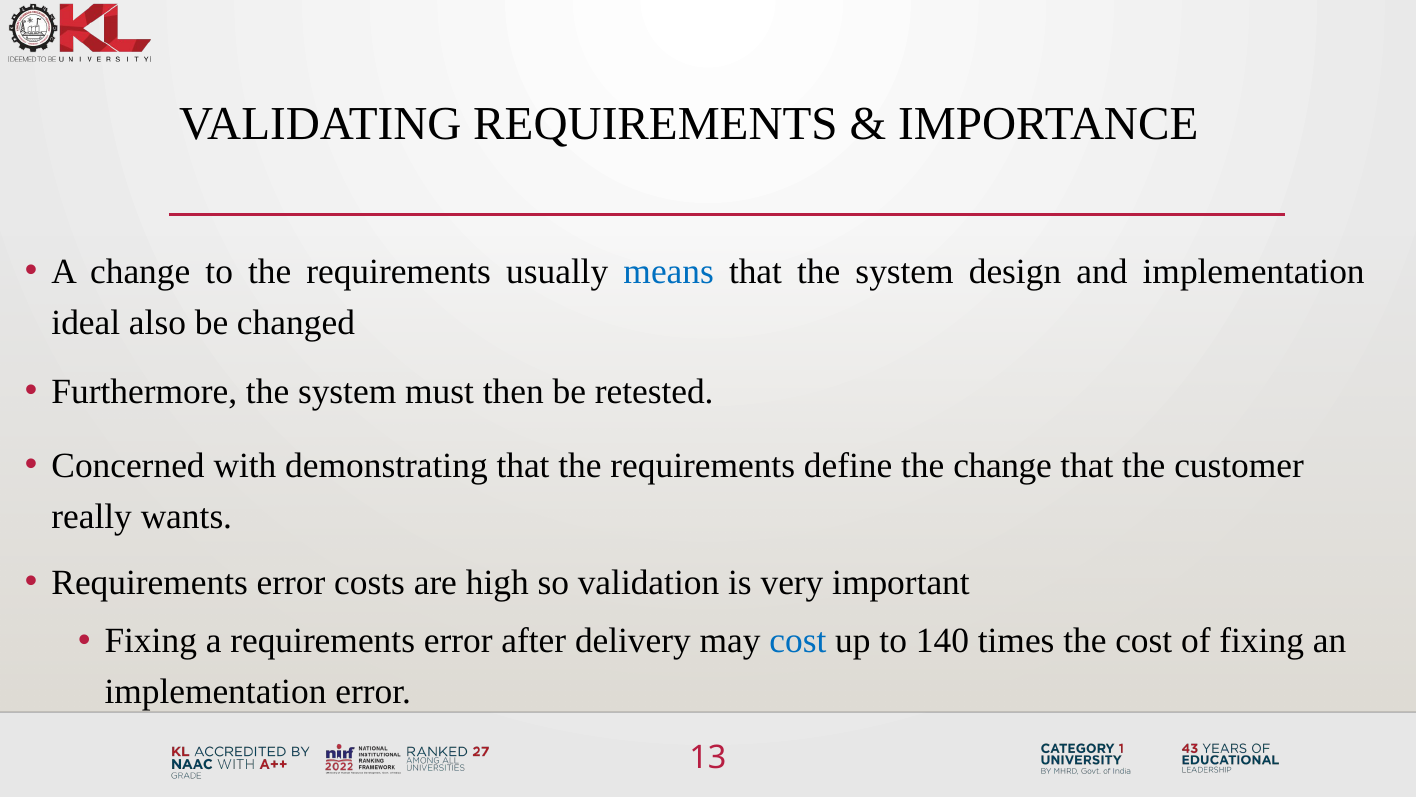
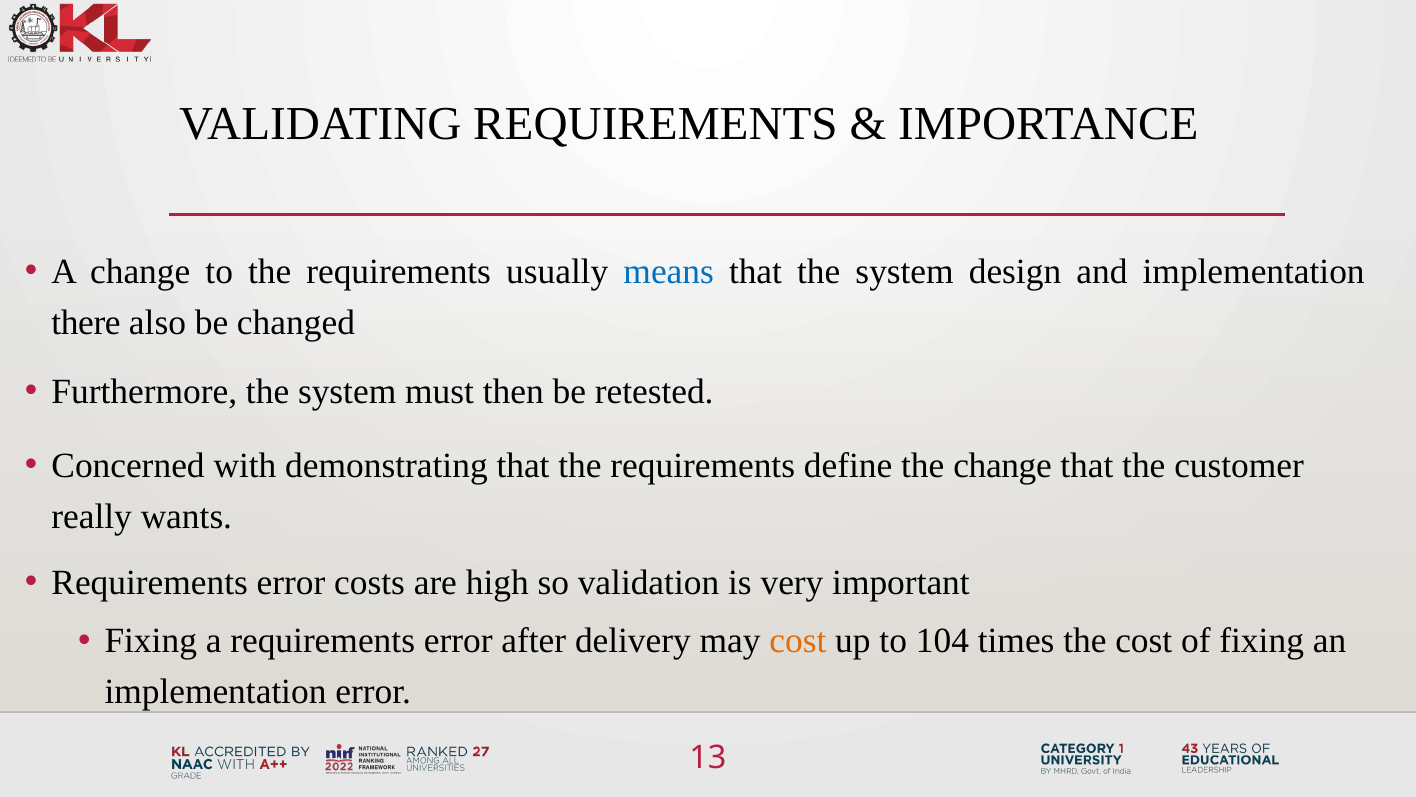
ideal: ideal -> there
cost at (798, 641) colour: blue -> orange
140: 140 -> 104
